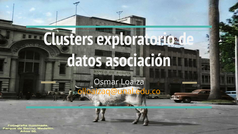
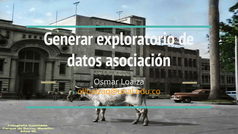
Clusters: Clusters -> Generar
